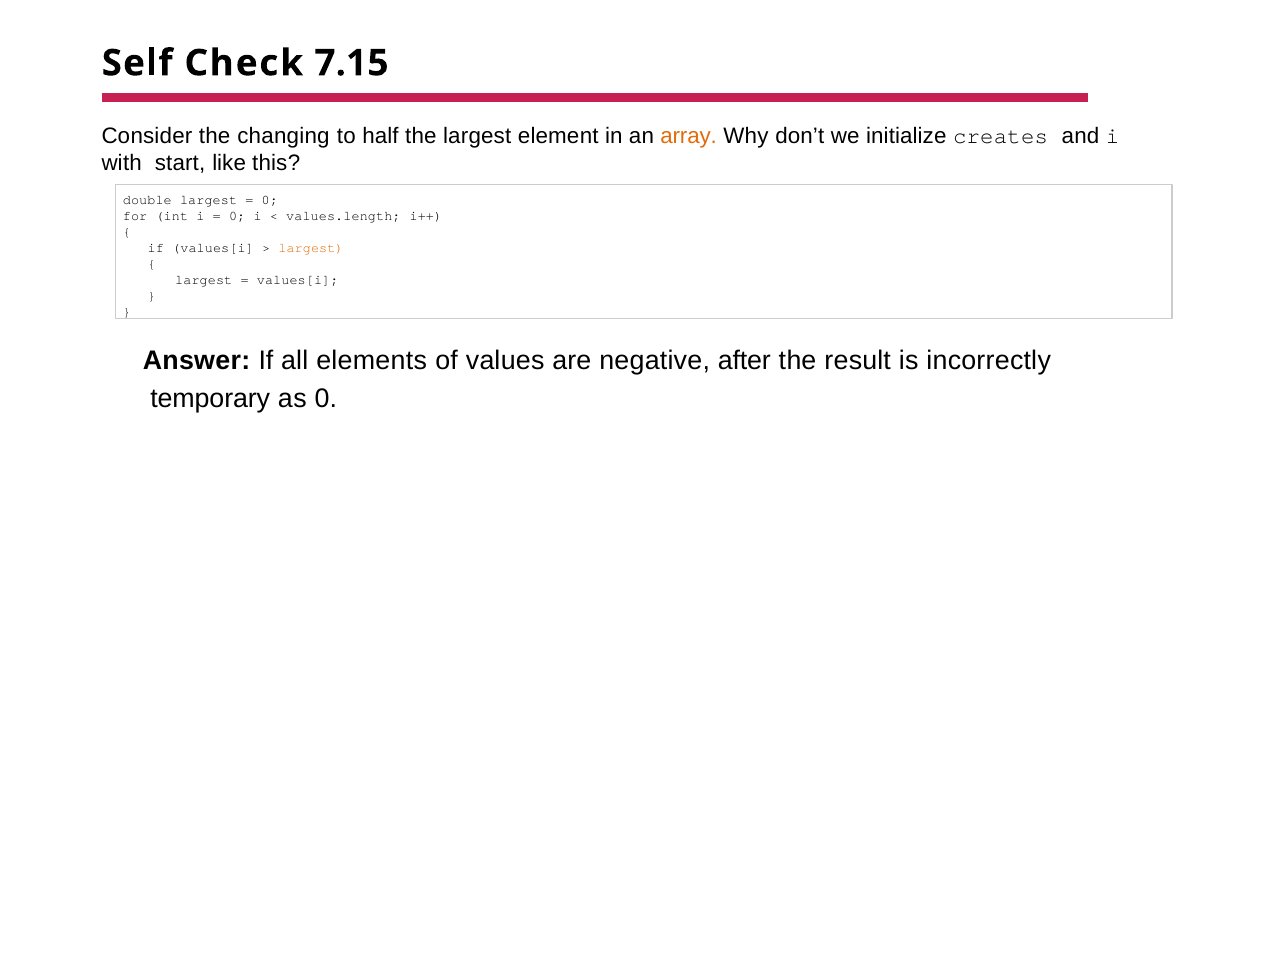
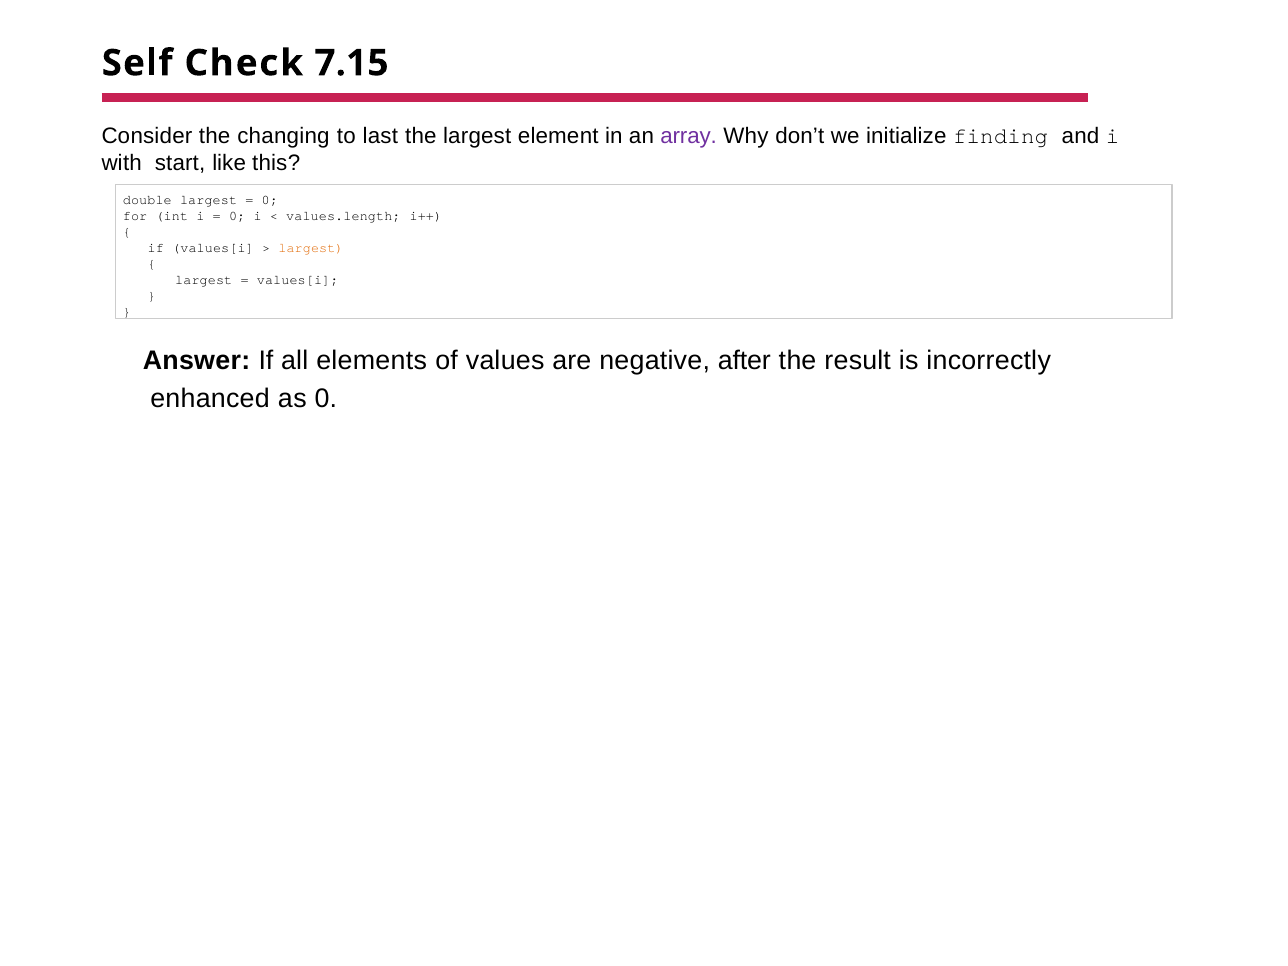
half: half -> last
array colour: orange -> purple
creates: creates -> finding
temporary: temporary -> enhanced
